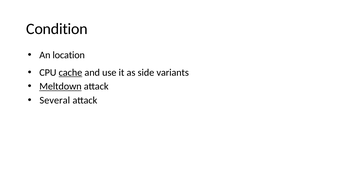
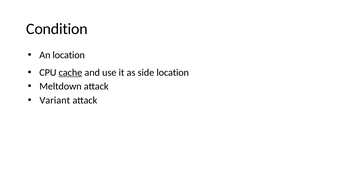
side variants: variants -> location
Meltdown underline: present -> none
Several: Several -> Variant
